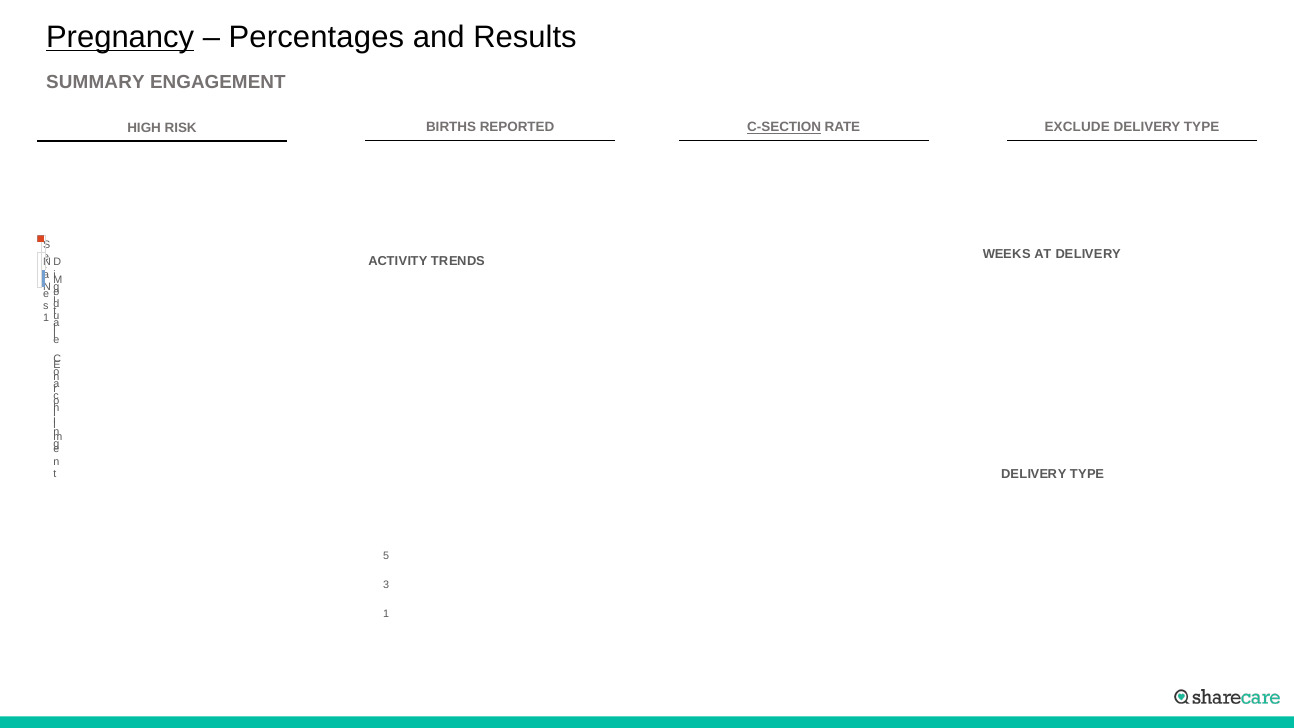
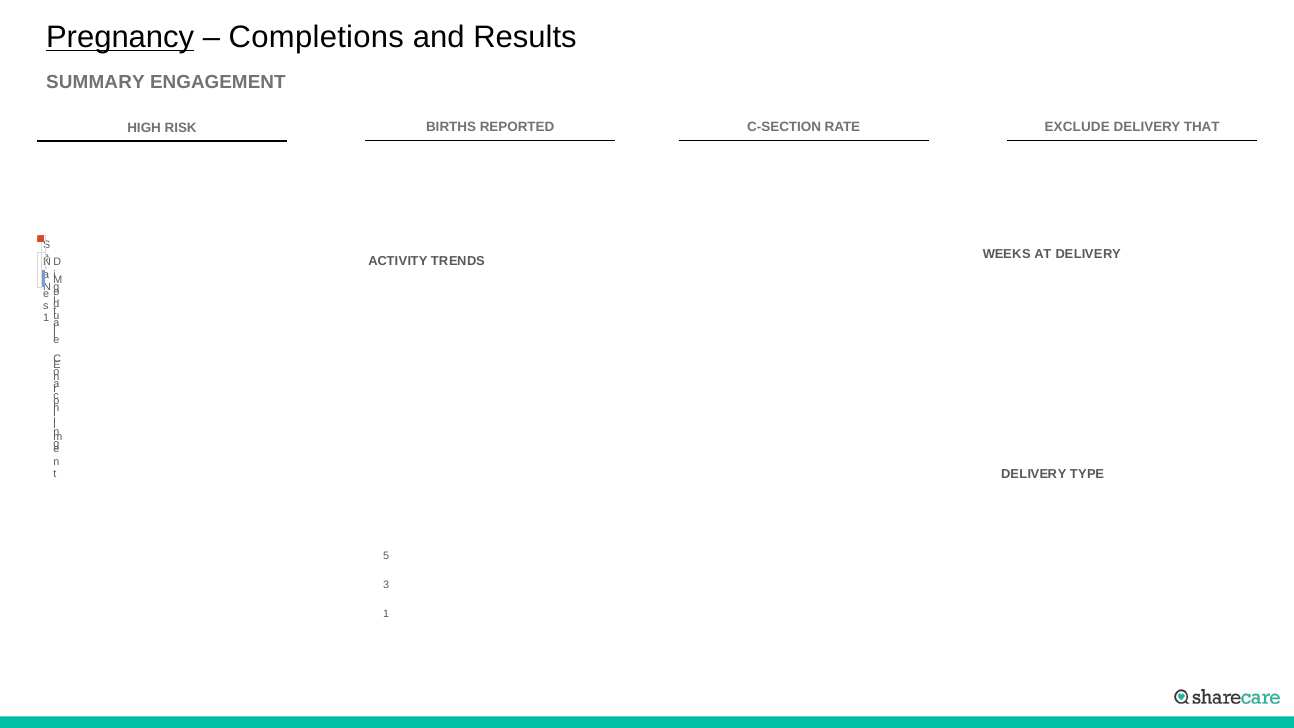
Percentages: Percentages -> Completions
C-SECTION underline: present -> none
TYPE at (1202, 127): TYPE -> THAT
